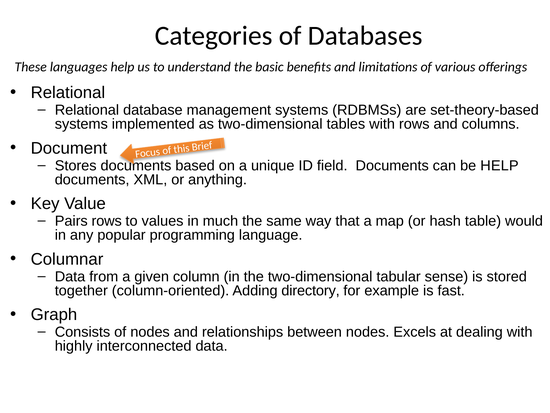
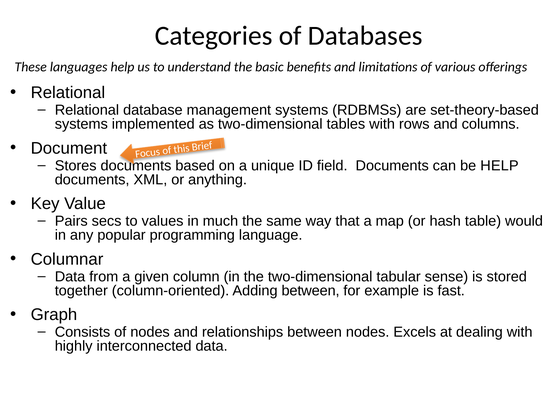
Pairs rows: rows -> secs
Adding directory: directory -> between
